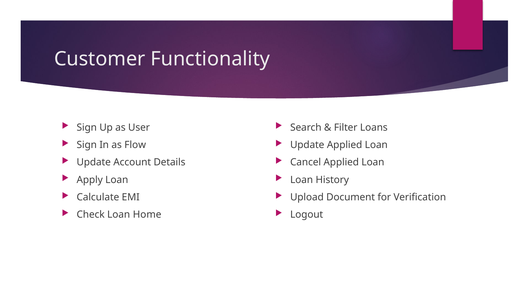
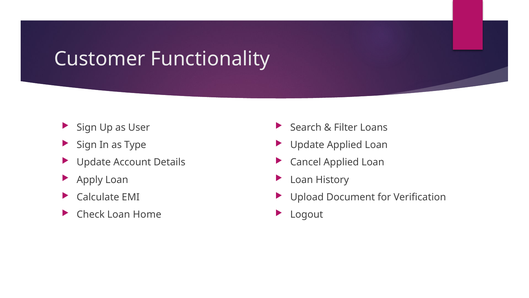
Flow: Flow -> Type
